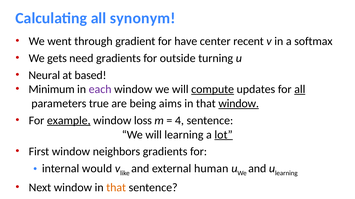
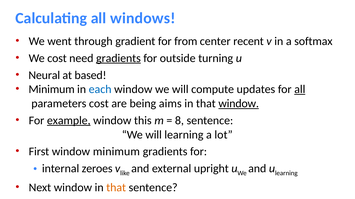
synonym: synonym -> windows
have: have -> from
We gets: gets -> cost
gradients at (118, 58) underline: none -> present
each colour: purple -> blue
compute underline: present -> none
parameters true: true -> cost
loss: loss -> this
4: 4 -> 8
lot underline: present -> none
window neighbors: neighbors -> minimum
would: would -> zeroes
human: human -> upright
